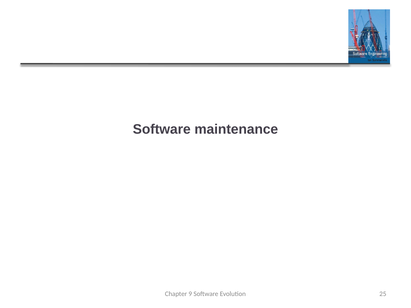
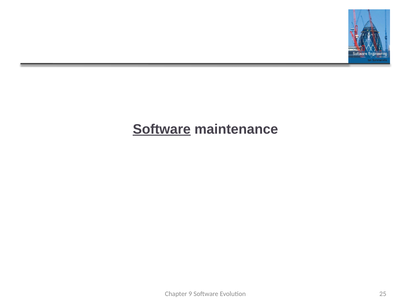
Software at (162, 129) underline: none -> present
